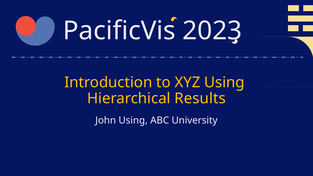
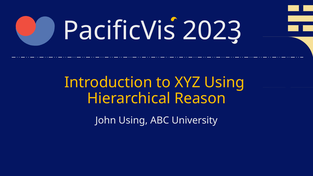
Results: Results -> Reason
